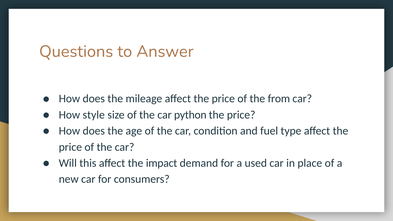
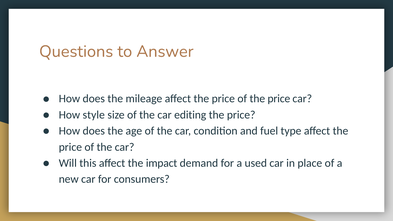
of the from: from -> price
python: python -> editing
